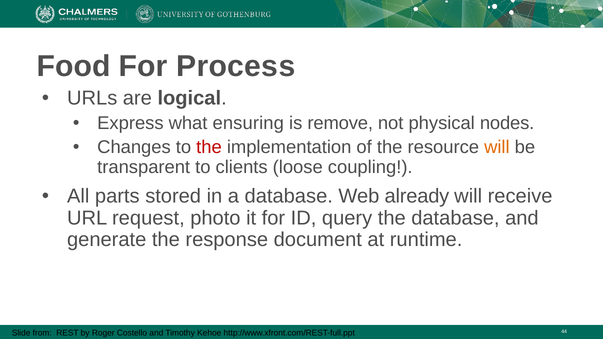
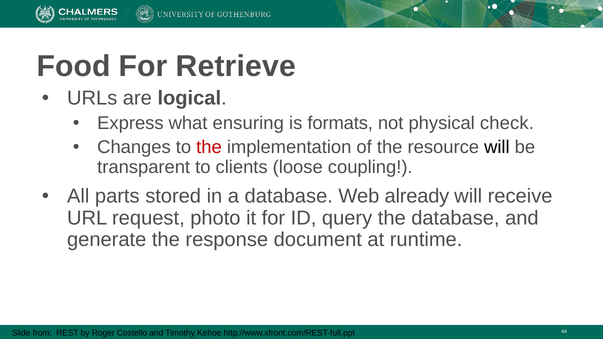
Process: Process -> Retrieve
remove: remove -> formats
nodes: nodes -> check
will at (497, 147) colour: orange -> black
